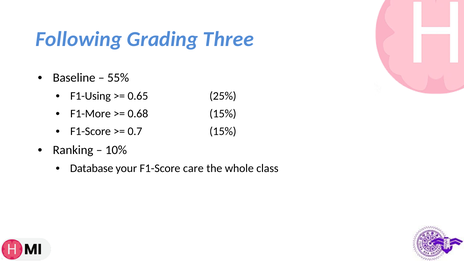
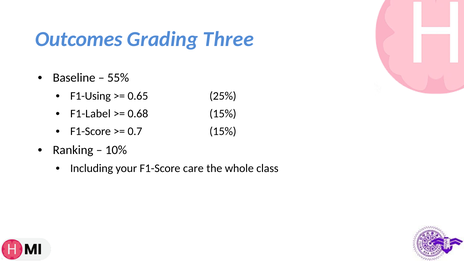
Following: Following -> Outcomes
F1-More: F1-More -> F1-Label
Database: Database -> Including
